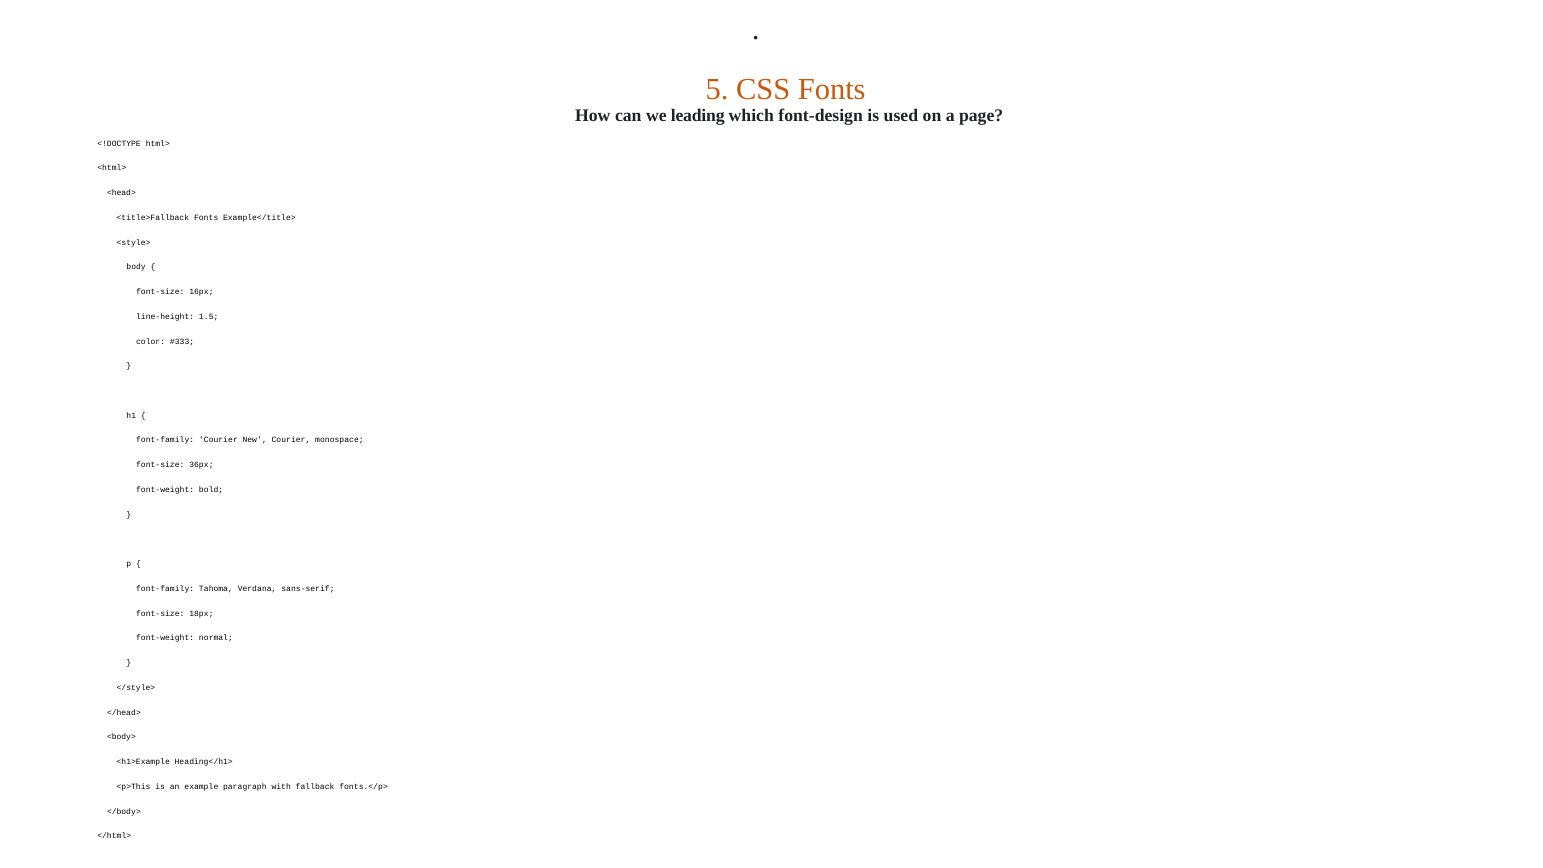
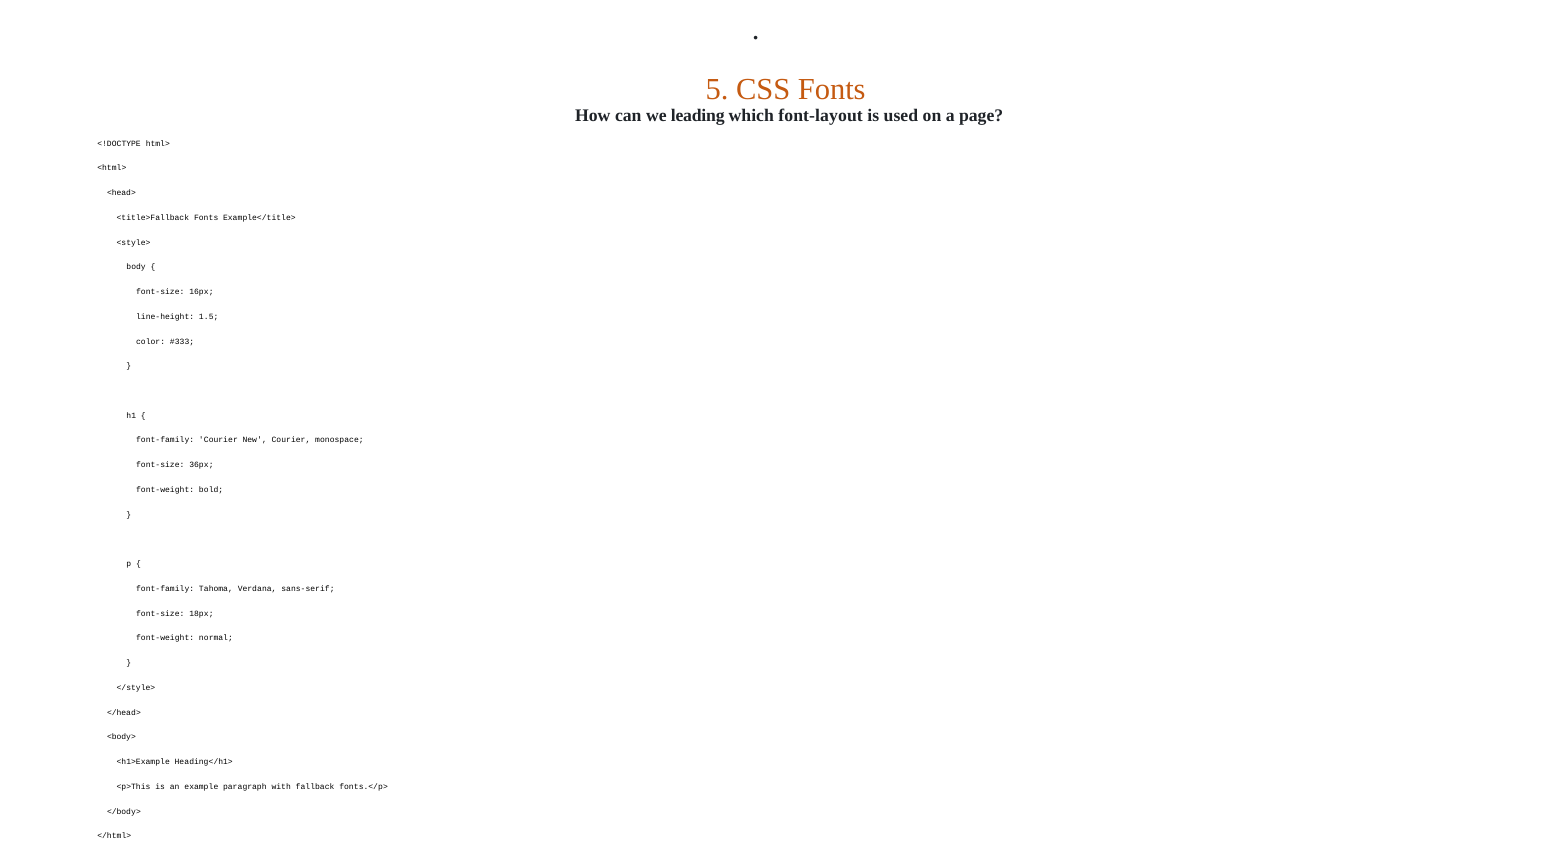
font-design: font-design -> font-layout
